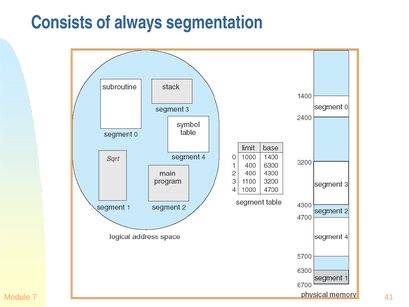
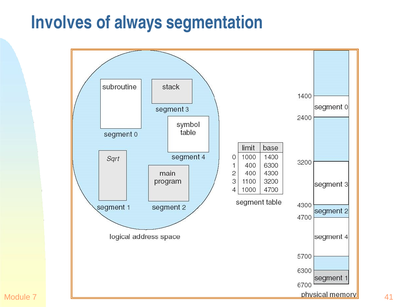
Consists: Consists -> Involves
